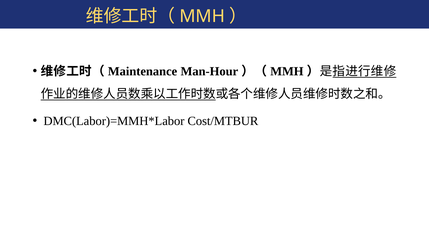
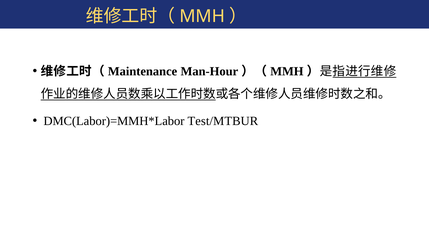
Cost/MTBUR: Cost/MTBUR -> Test/MTBUR
